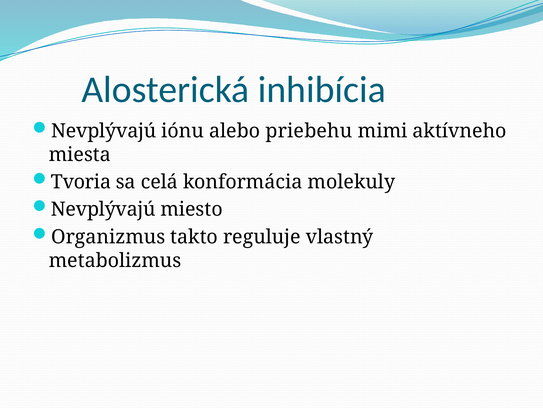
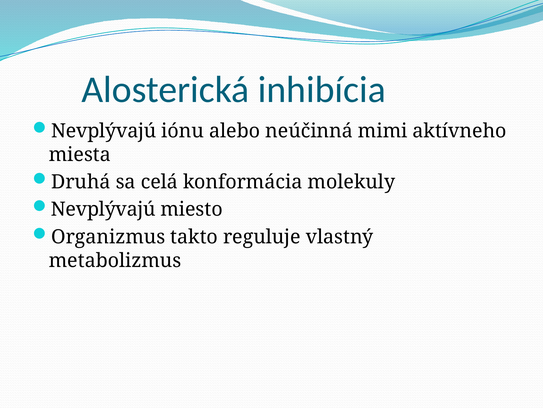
priebehu: priebehu -> neúčinná
Tvoria: Tvoria -> Druhá
